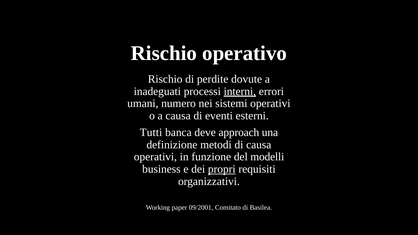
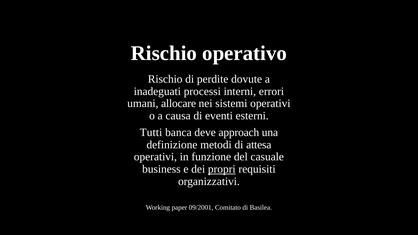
interni underline: present -> none
numero: numero -> allocare
di causa: causa -> attesa
modelli: modelli -> casuale
